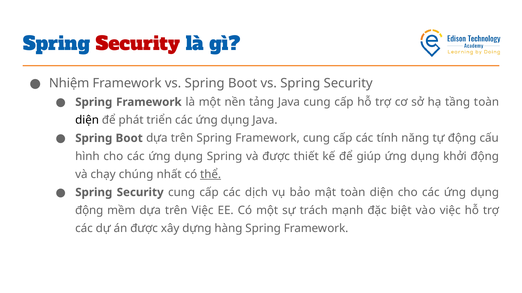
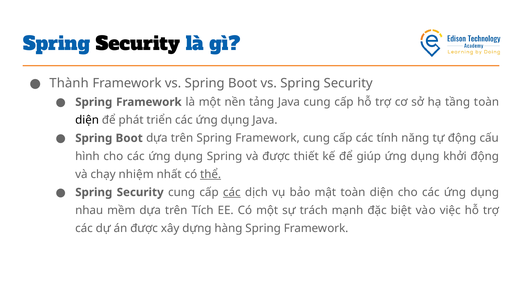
Security at (138, 44) colour: red -> black
Nhiệm: Nhiệm -> Thành
chúng: chúng -> nhiệm
các at (232, 193) underline: none -> present
động at (89, 211): động -> nhau
trên Việc: Việc -> Tích
